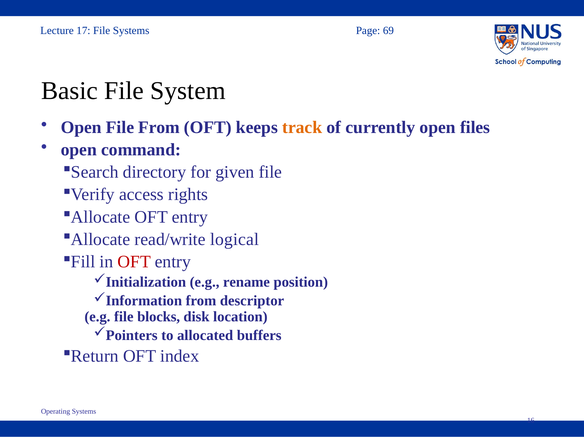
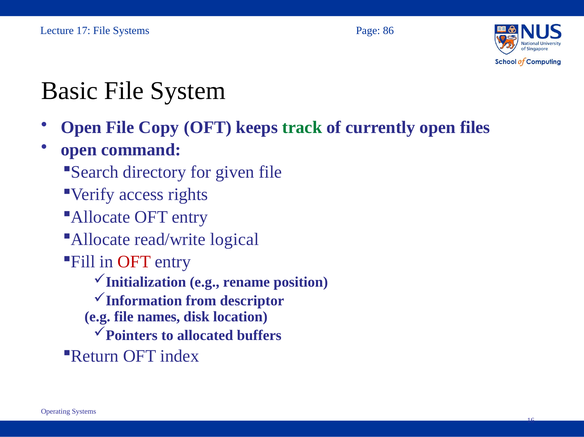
69: 69 -> 86
File From: From -> Copy
track colour: orange -> green
blocks: blocks -> names
